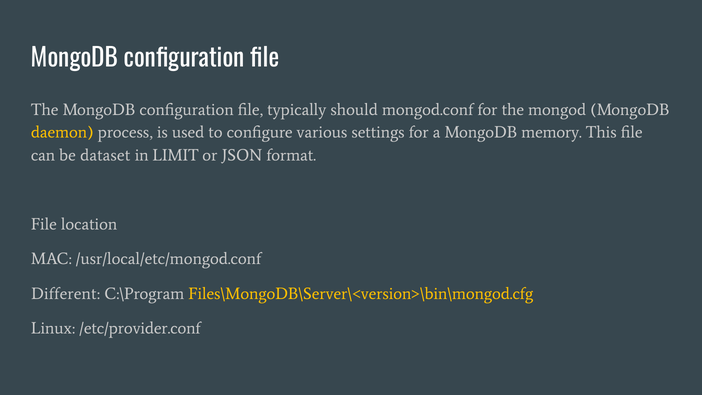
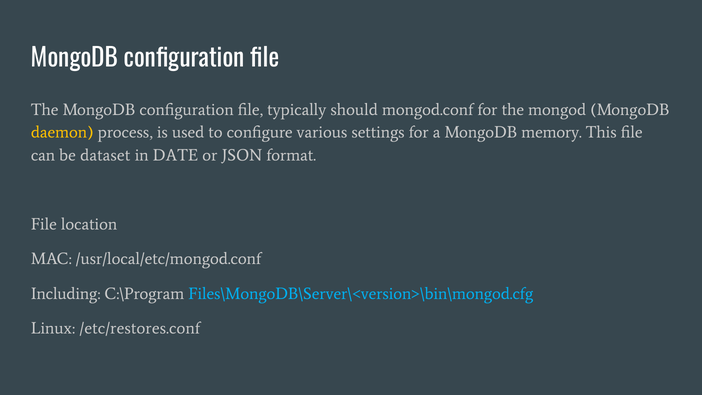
LIMIT: LIMIT -> DATE
Different: Different -> Including
Files\MongoDB\Server\<version>\bin\mongod.cfg colour: yellow -> light blue
/etc/provider.conf: /etc/provider.conf -> /etc/restores.conf
